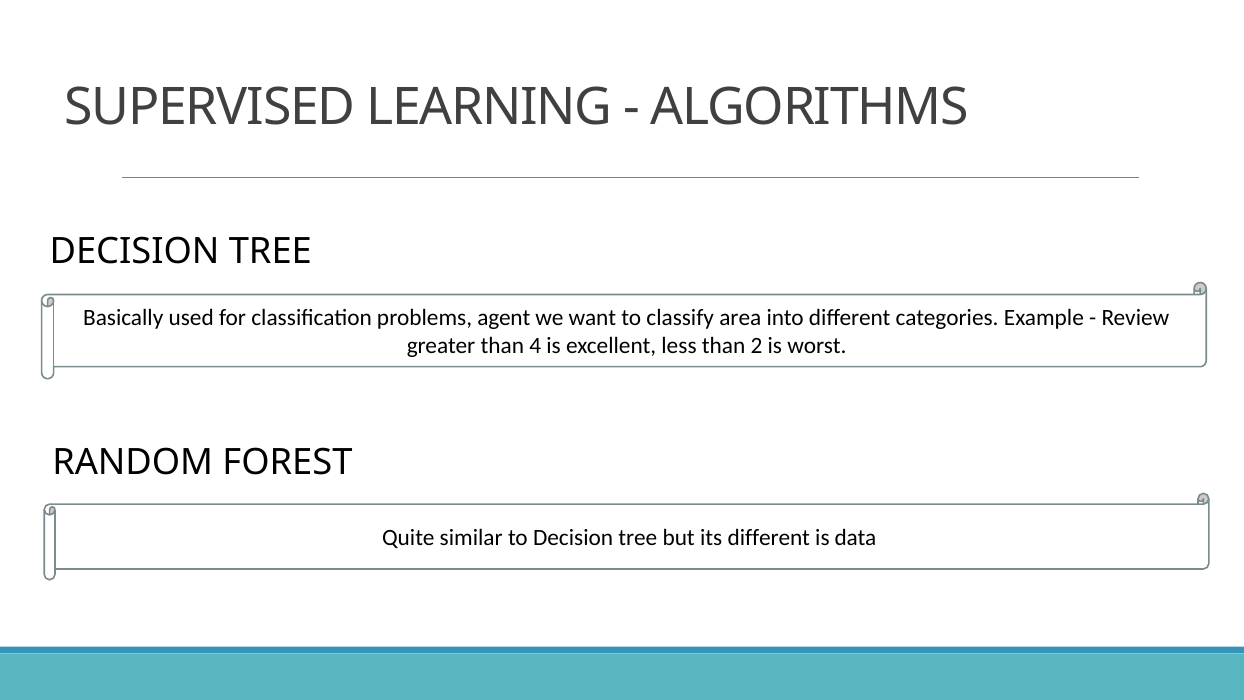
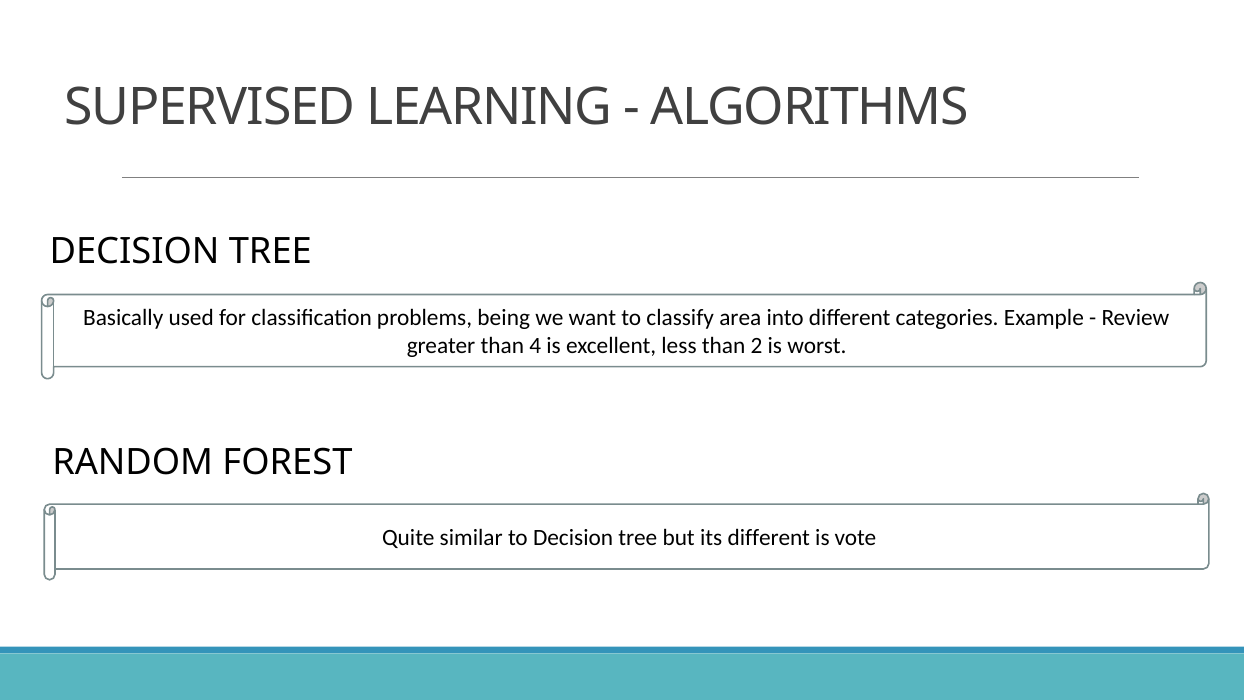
agent: agent -> being
data: data -> vote
